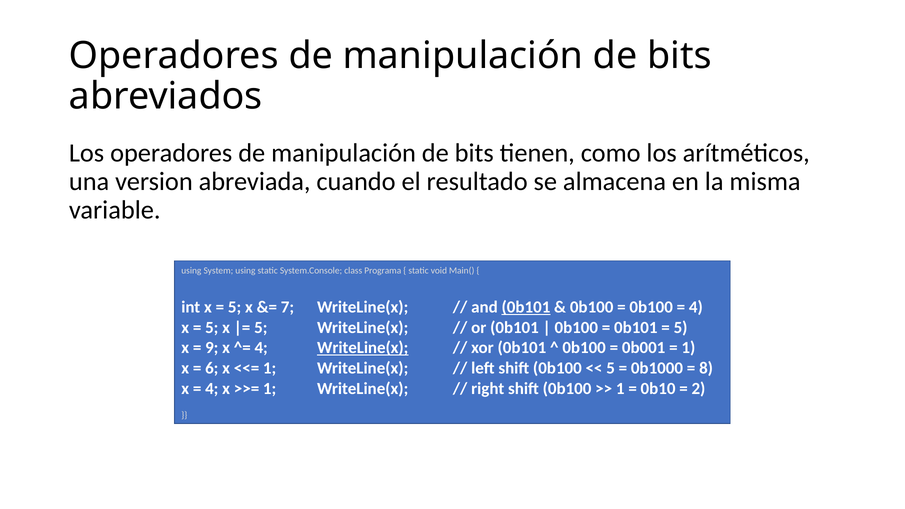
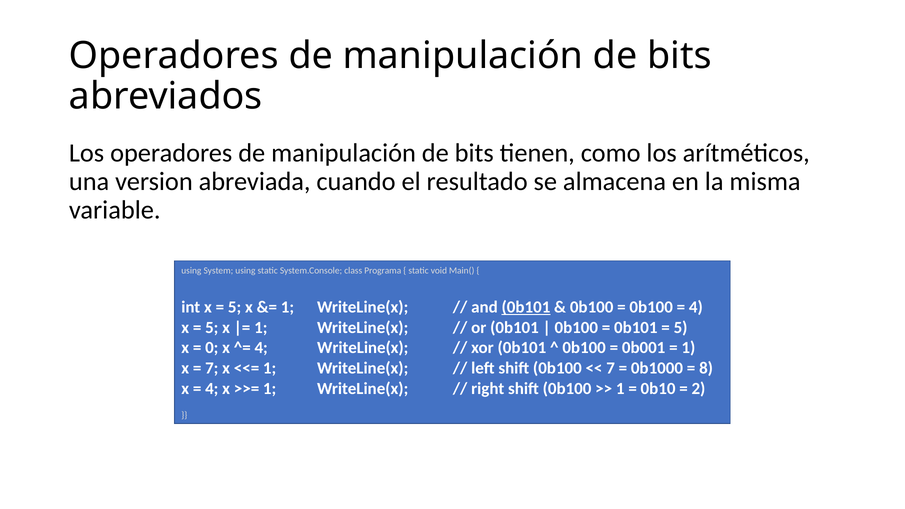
7 at (287, 307): 7 -> 1
5 at (261, 328): 5 -> 1
9: 9 -> 0
WriteLine(x at (363, 348) underline: present -> none
6 at (212, 368): 6 -> 7
5 at (611, 368): 5 -> 7
